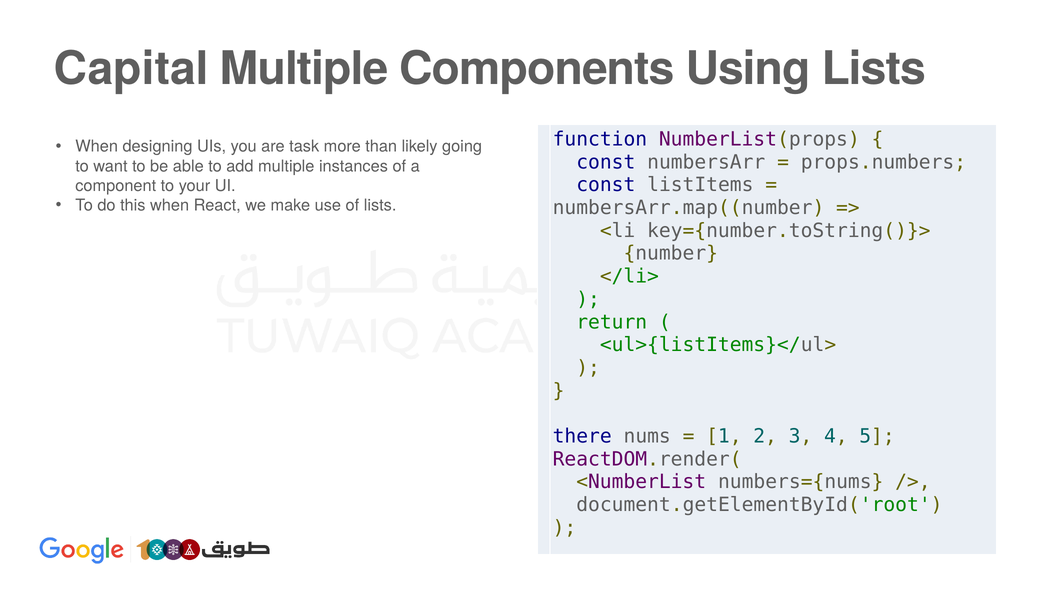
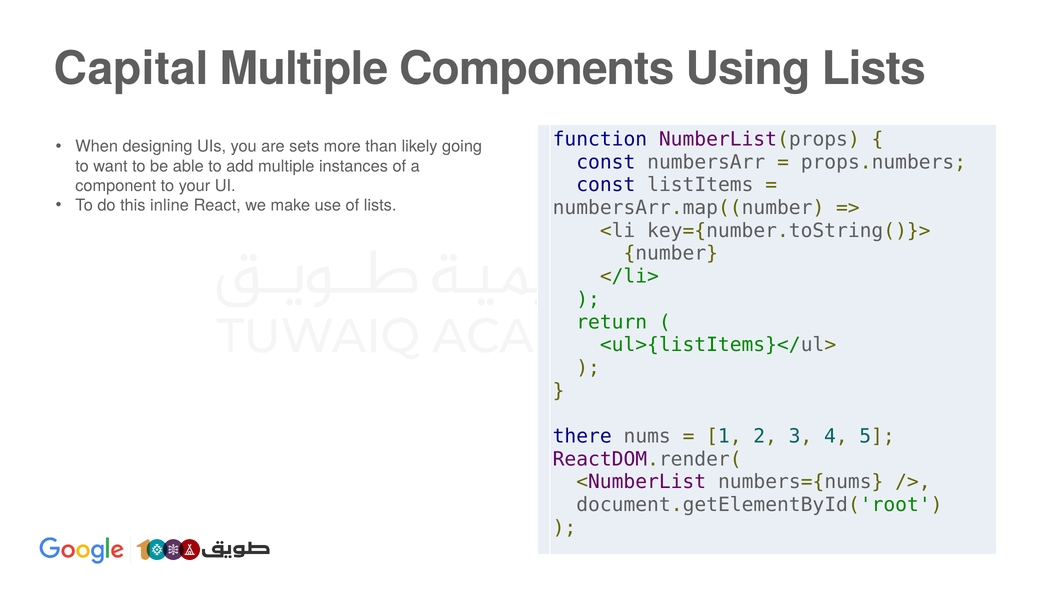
task: task -> sets
this when: when -> inline
